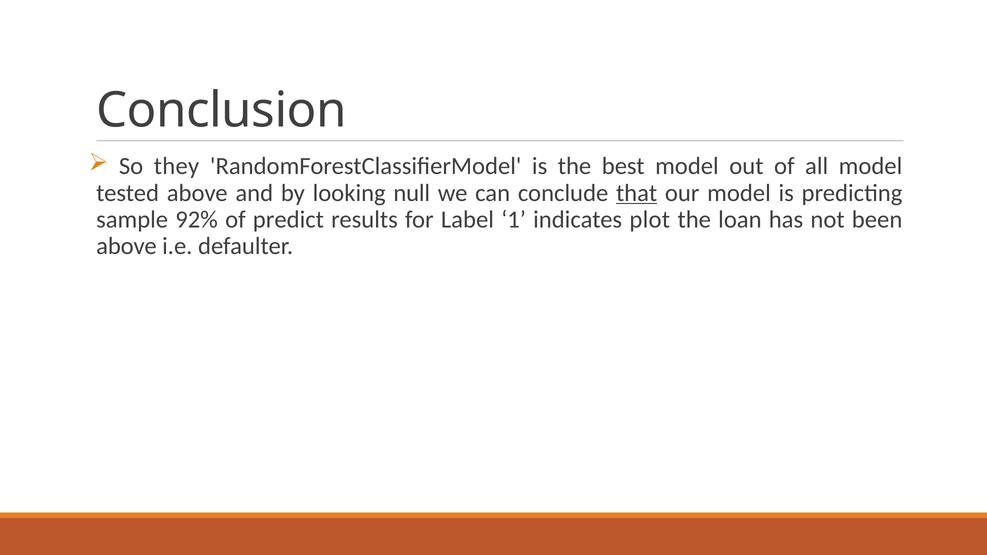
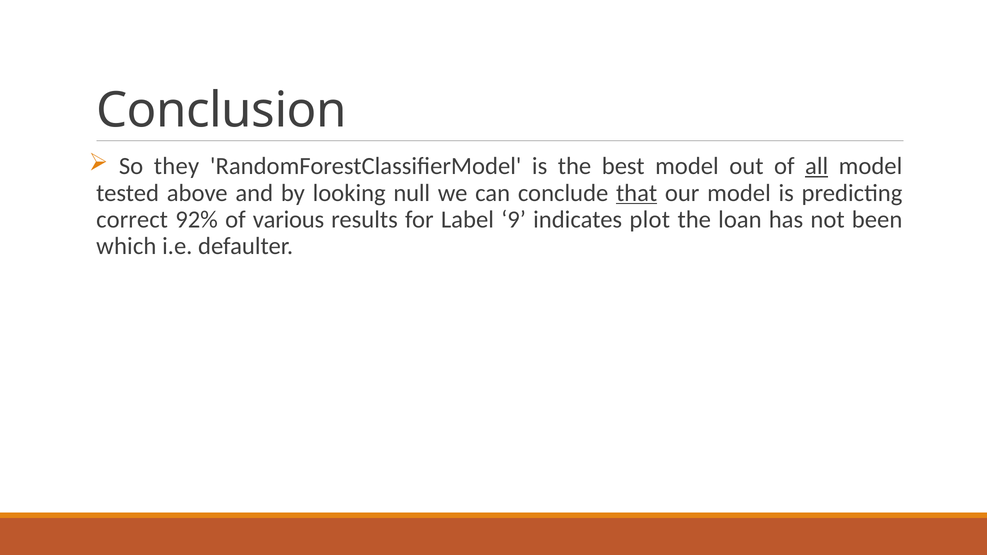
all underline: none -> present
sample: sample -> correct
predict: predict -> various
1: 1 -> 9
above at (126, 246): above -> which
